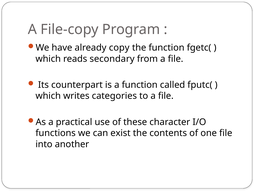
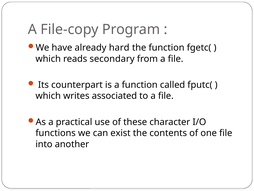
copy: copy -> hard
categories: categories -> associated
